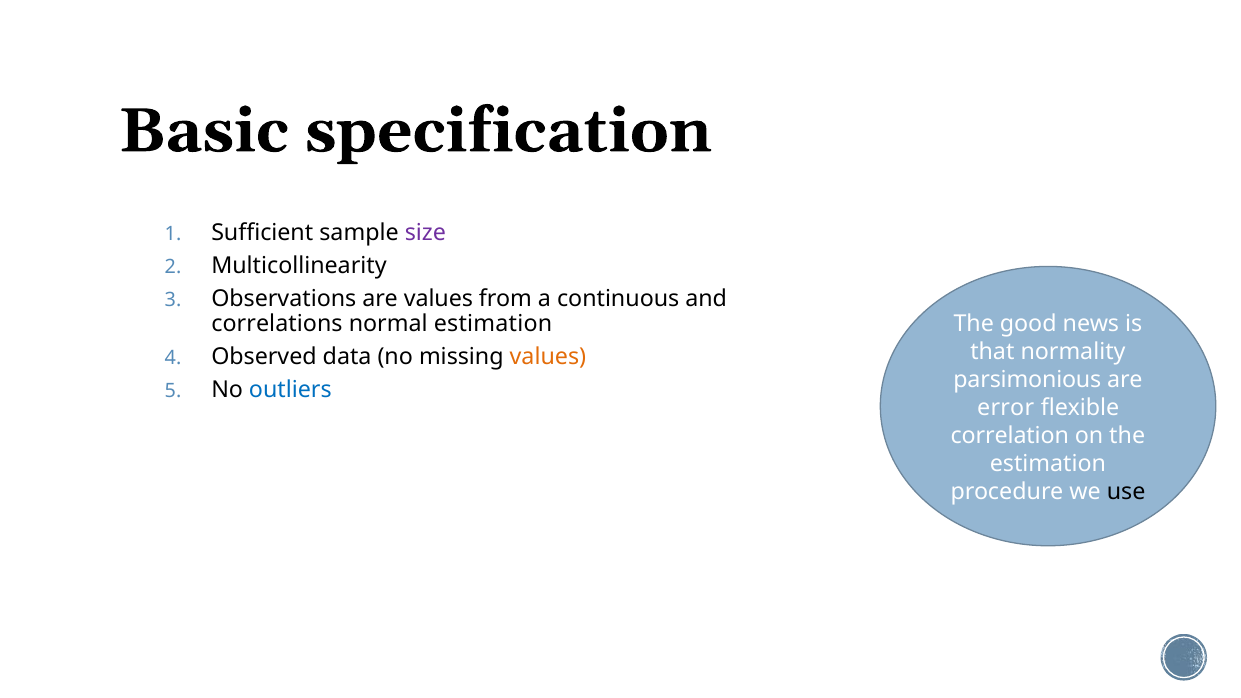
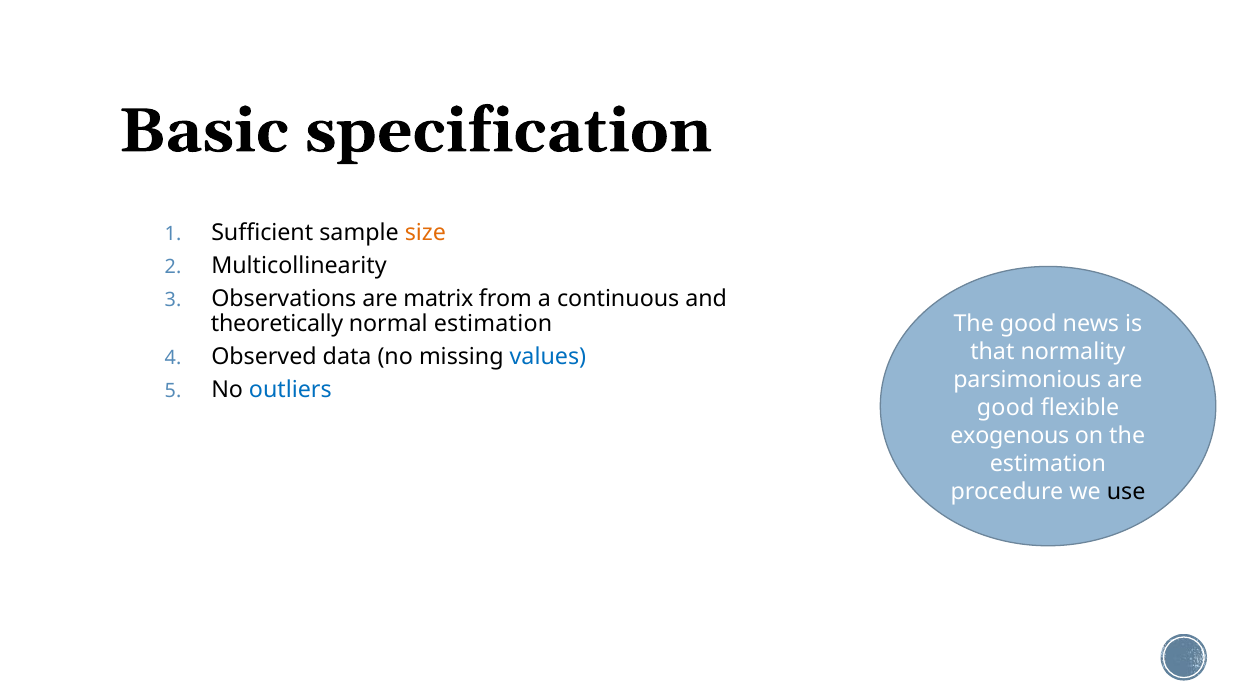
size colour: purple -> orange
are values: values -> matrix
correlations: correlations -> theoretically
values at (548, 357) colour: orange -> blue
error at (1006, 408): error -> good
correlation: correlation -> exogenous
